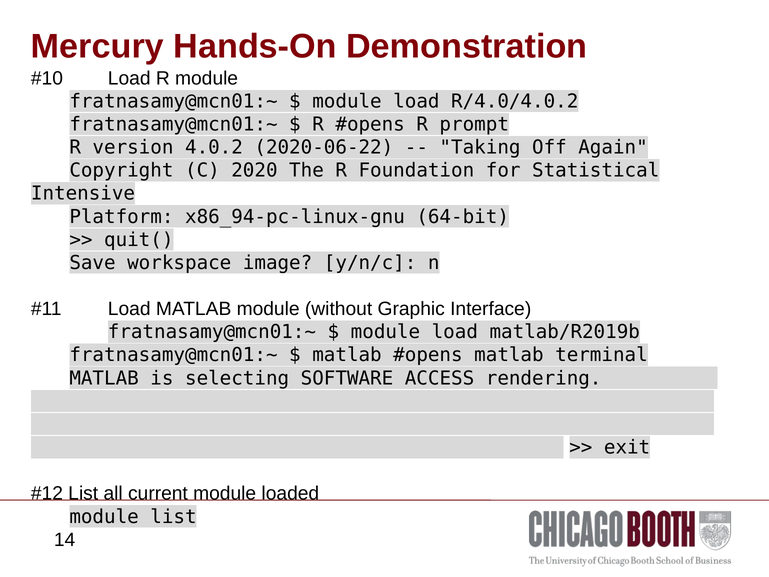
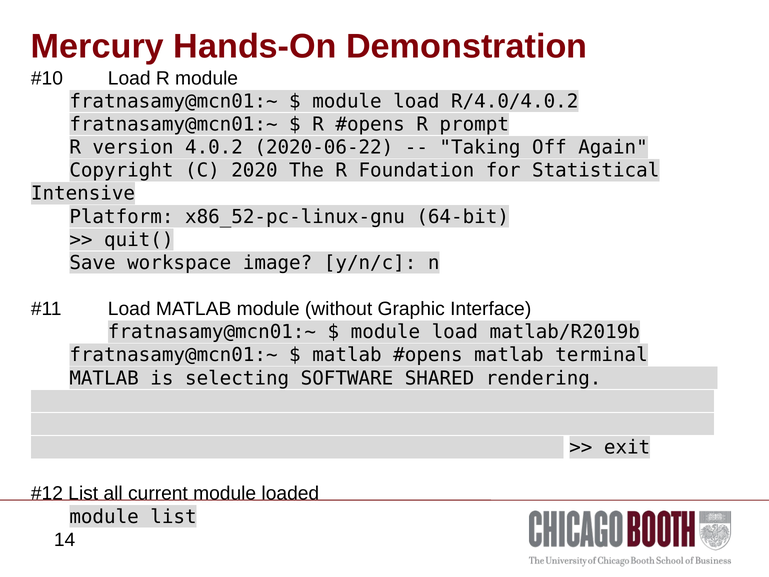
x86_94-pc-linux-gnu: x86_94-pc-linux-gnu -> x86_52-pc-linux-gnu
ACCESS: ACCESS -> SHARED
